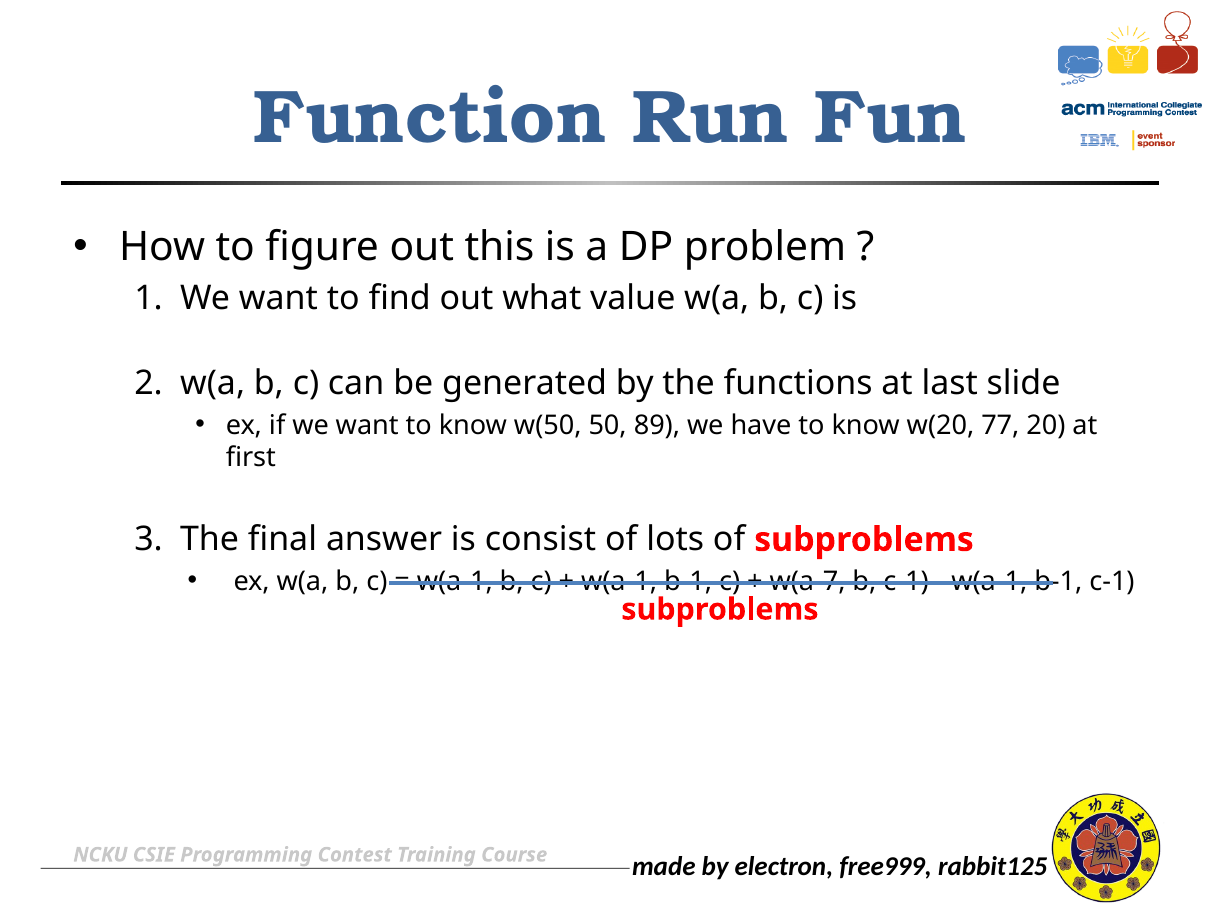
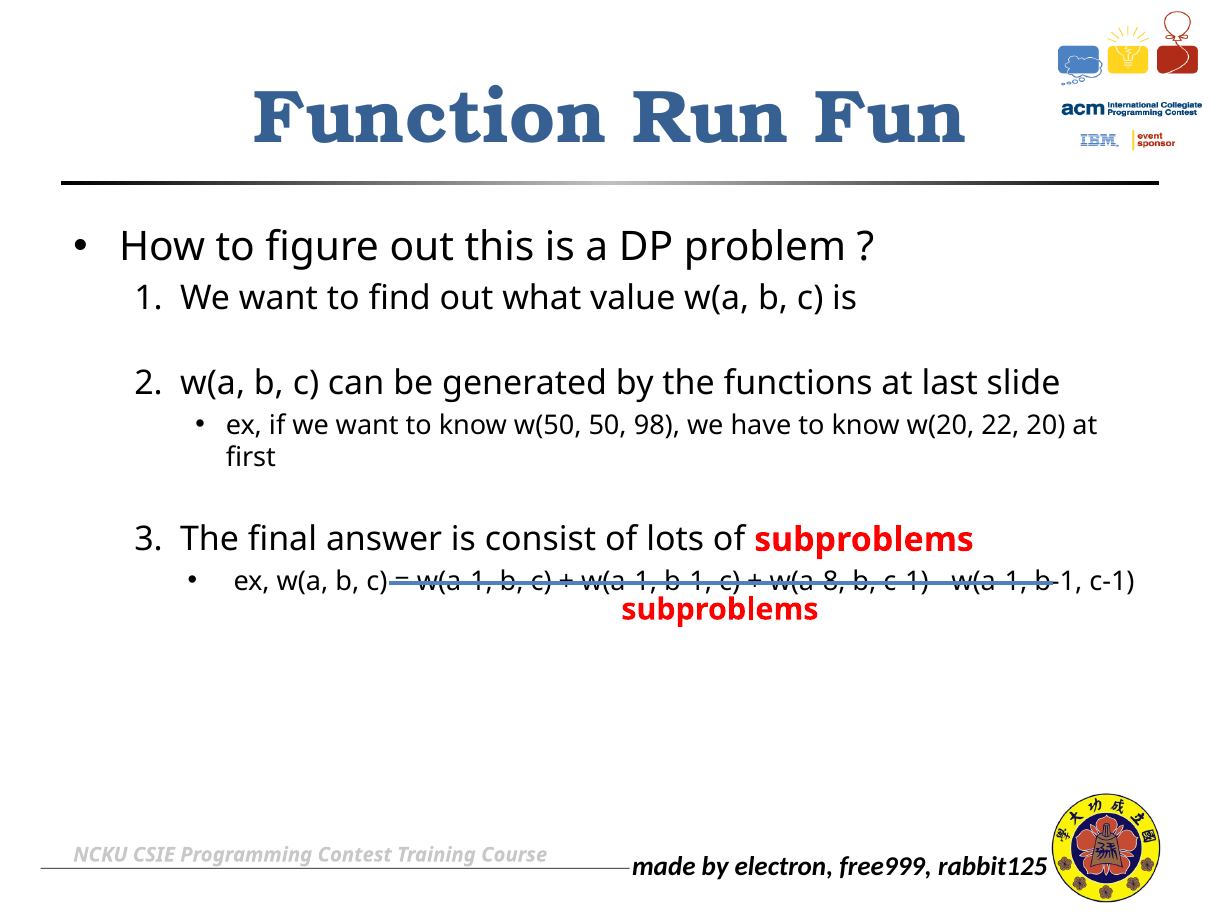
89: 89 -> 98
77: 77 -> 22
w(a-7: w(a-7 -> w(a-8
